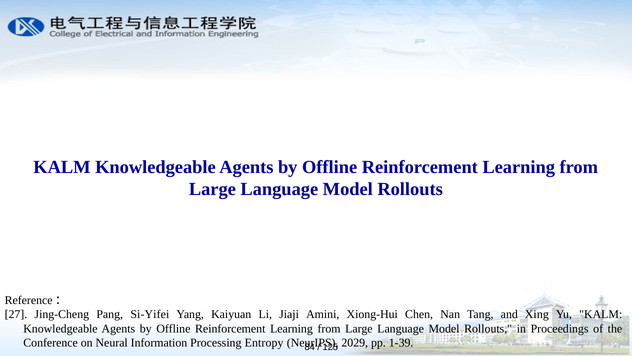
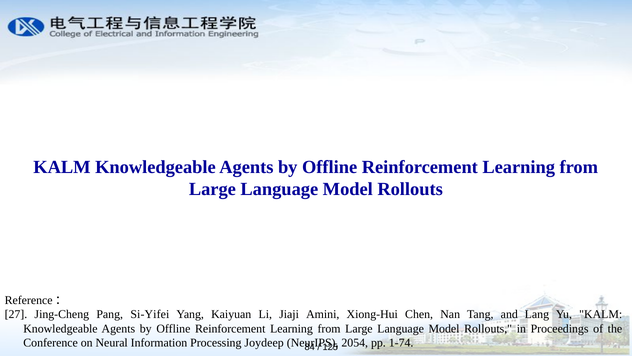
Xing: Xing -> Lang
Entropy: Entropy -> Joydeep
2029: 2029 -> 2054
1-39: 1-39 -> 1-74
